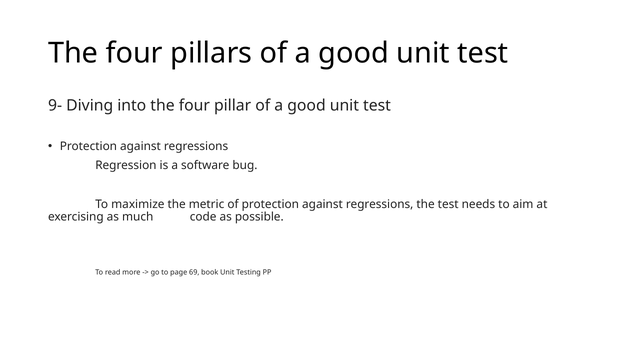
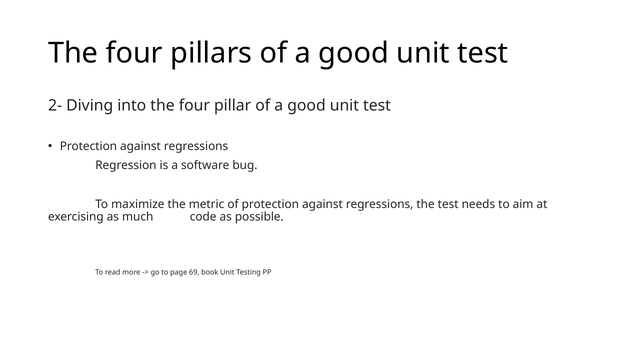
9-: 9- -> 2-
